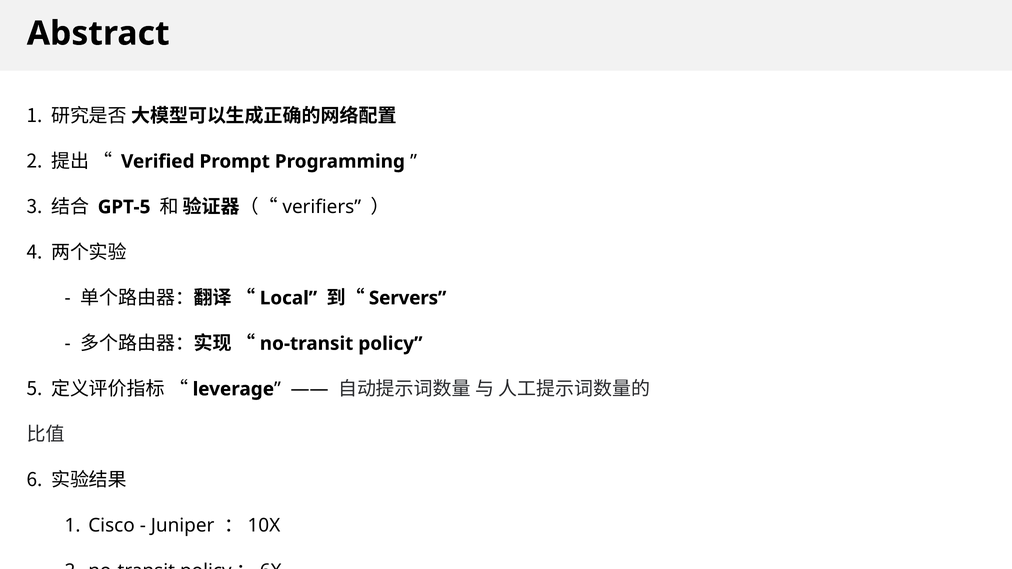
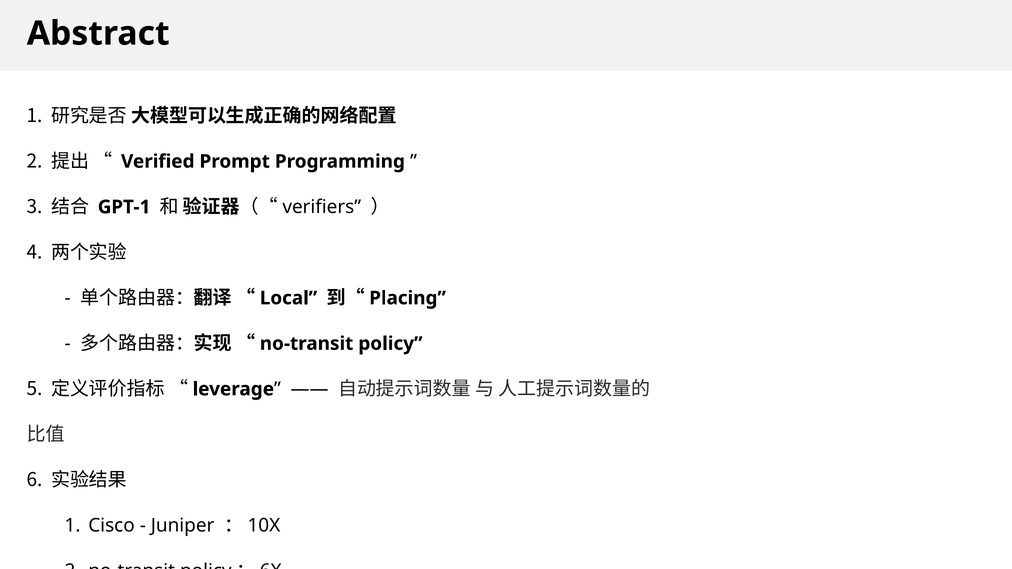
GPT-5: GPT-5 -> GPT-1
Servers: Servers -> Placing
